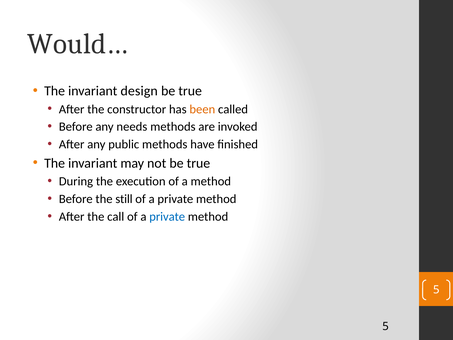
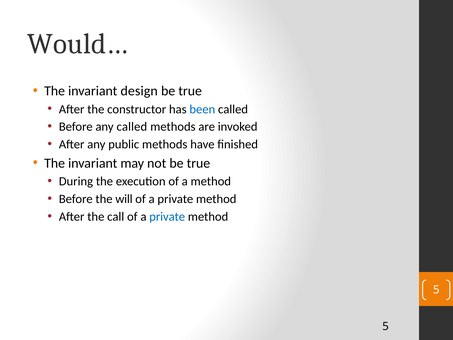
been colour: orange -> blue
any needs: needs -> called
still: still -> will
